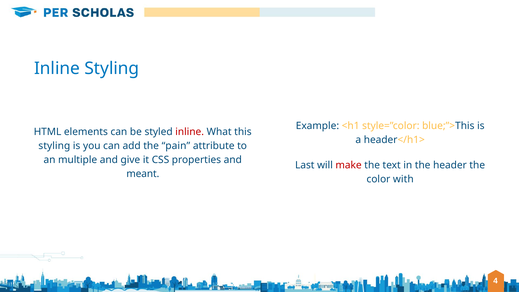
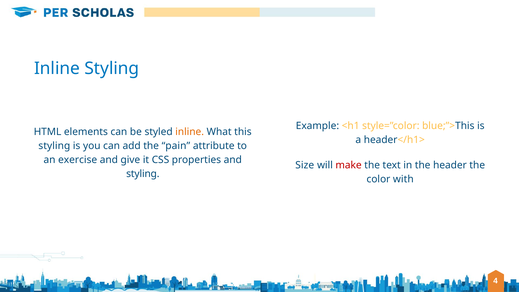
inline at (190, 132) colour: red -> orange
multiple: multiple -> exercise
Last: Last -> Size
meant at (143, 174): meant -> styling
